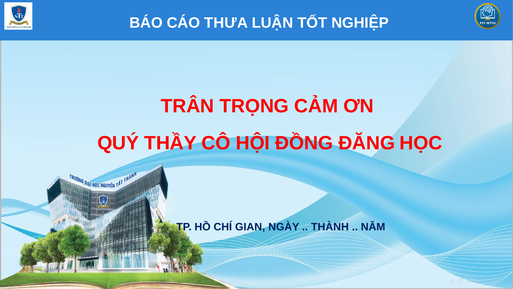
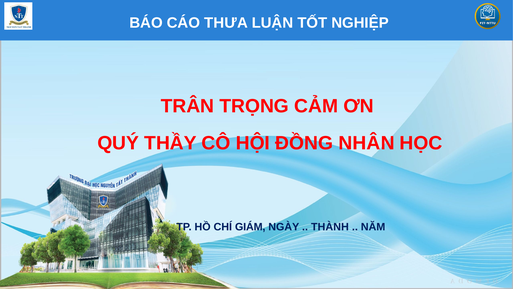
ĐĂNG: ĐĂNG -> NHÂN
GIAN: GIAN -> GIÁM
